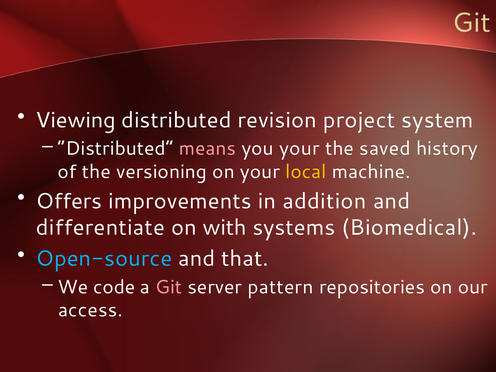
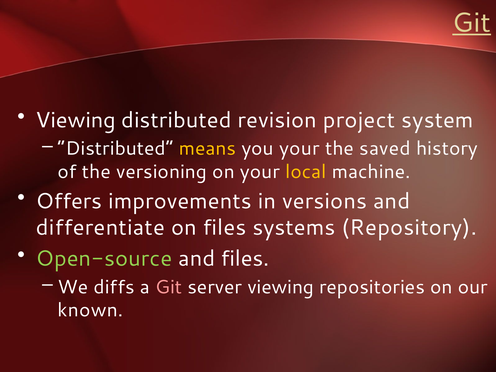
Git at (472, 23) underline: none -> present
means colour: pink -> yellow
addition: addition -> versions
on with: with -> files
Biomedical: Biomedical -> Repository
Open-source colour: light blue -> light green
and that: that -> files
code: code -> diffs
server pattern: pattern -> viewing
access: access -> known
